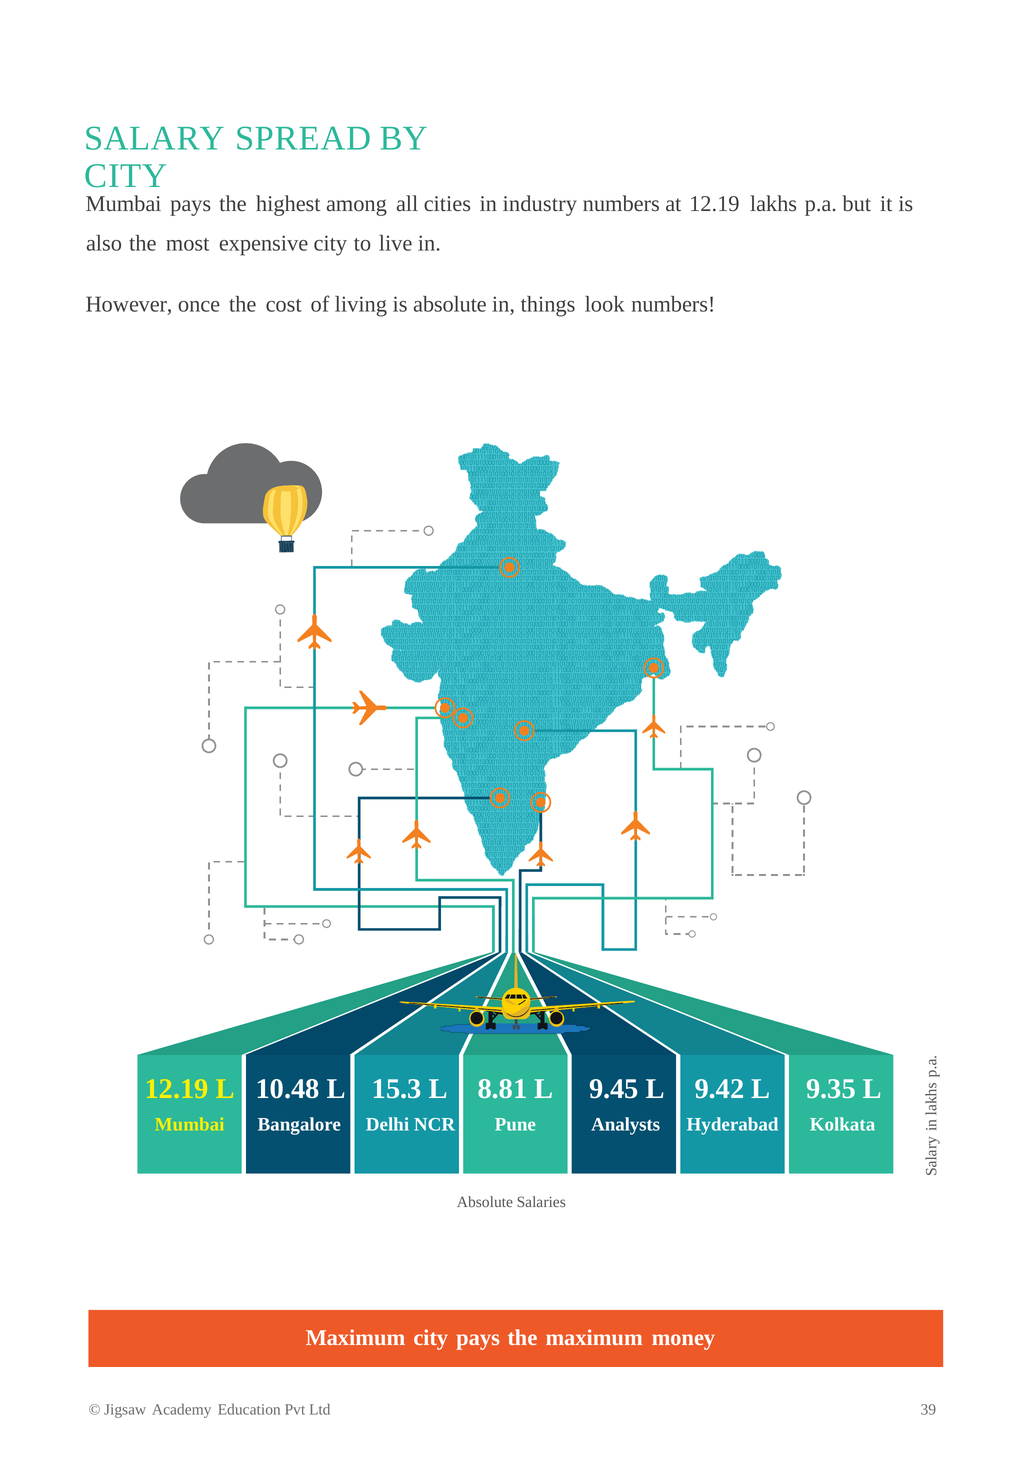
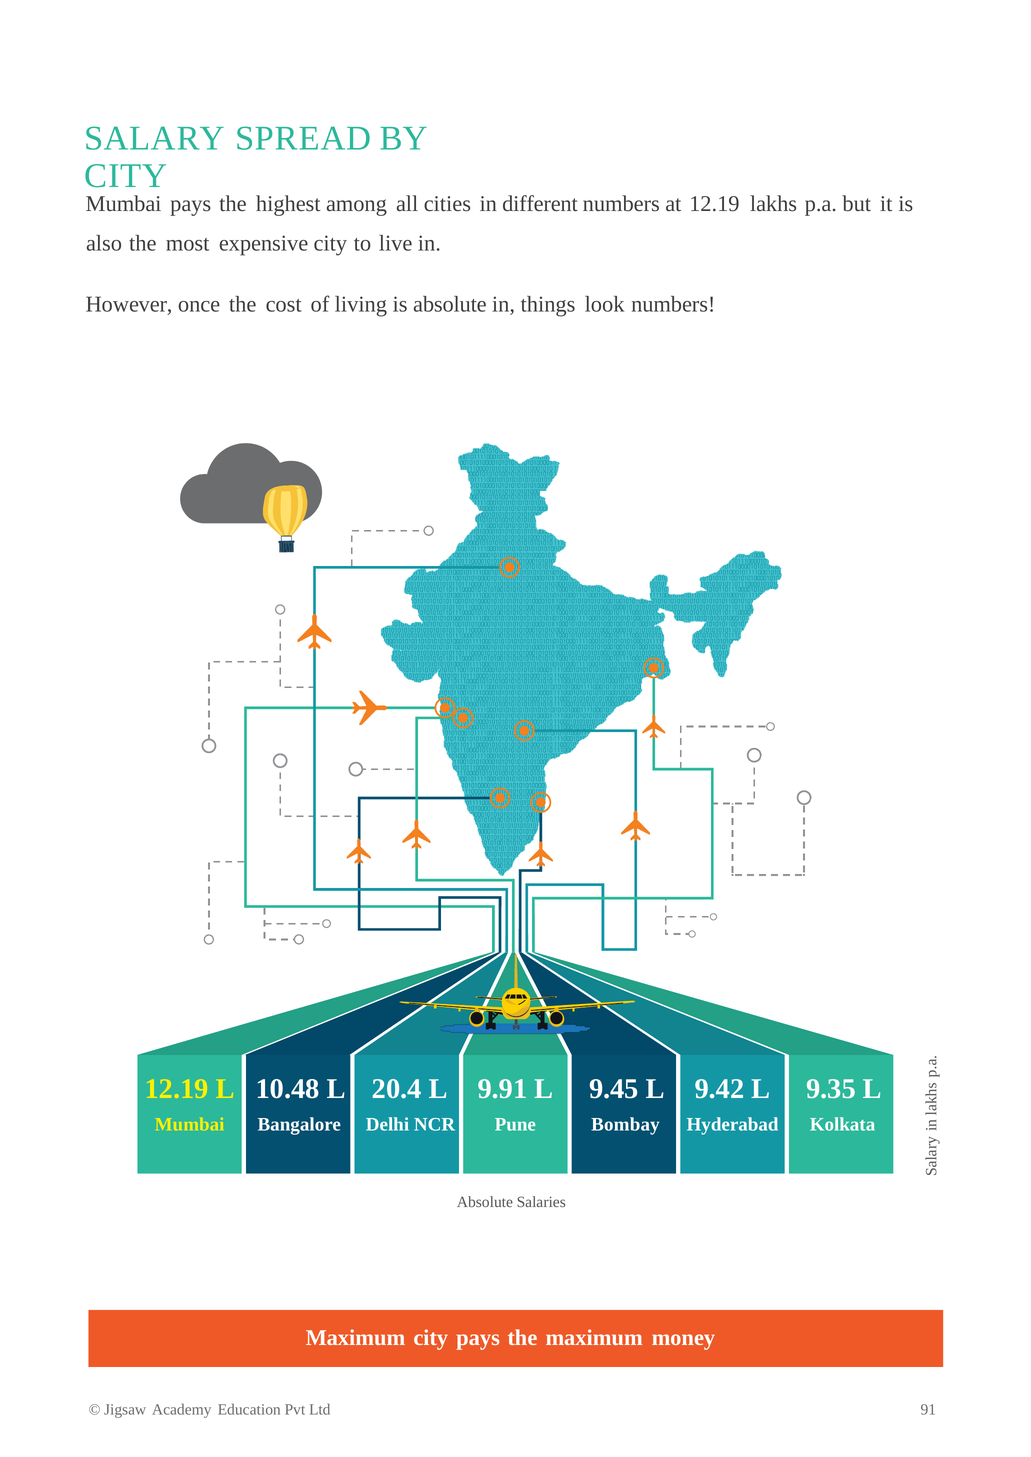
industry: industry -> different
15.3: 15.3 -> 20.4
8.81: 8.81 -> 9.91
Analysts: Analysts -> Bombay
39: 39 -> 91
